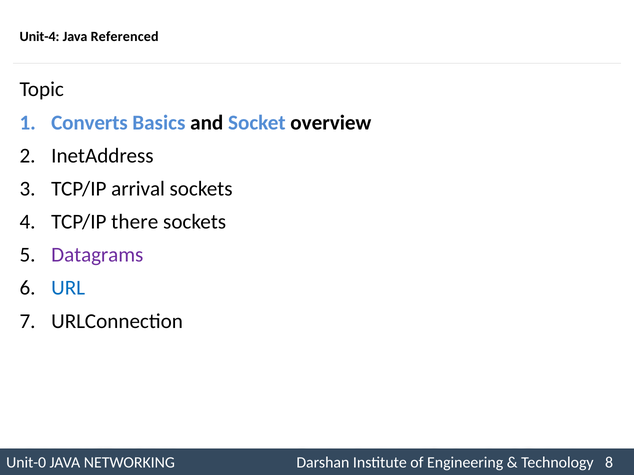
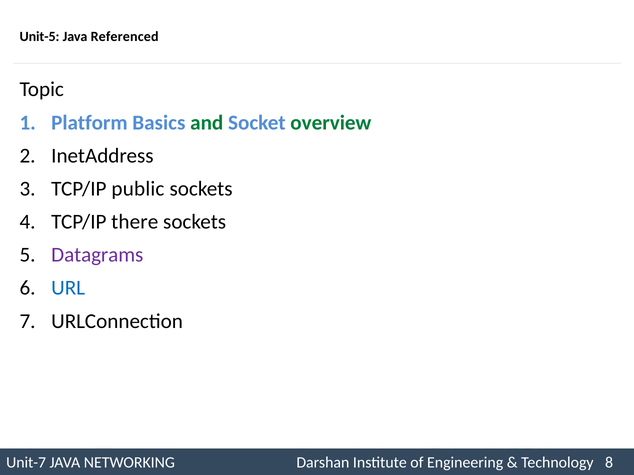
Unit-4: Unit-4 -> Unit-5
Converts: Converts -> Platform
and colour: black -> green
overview colour: black -> green
arrival: arrival -> public
Unit-0: Unit-0 -> Unit-7
